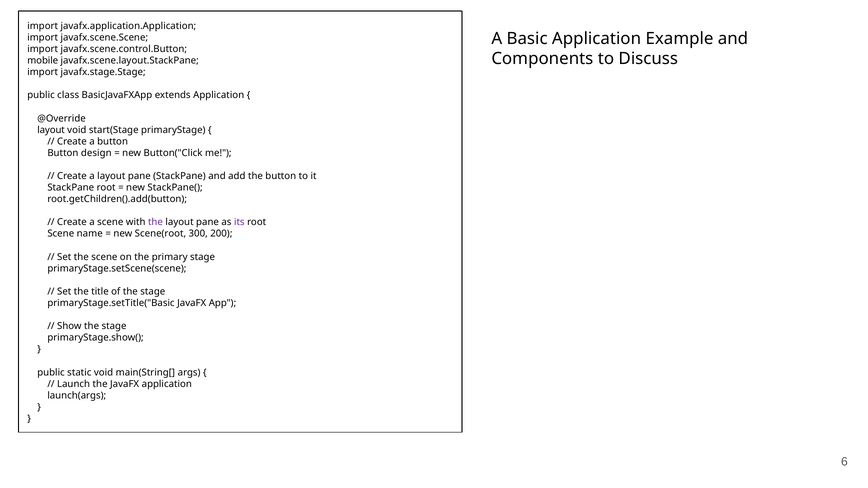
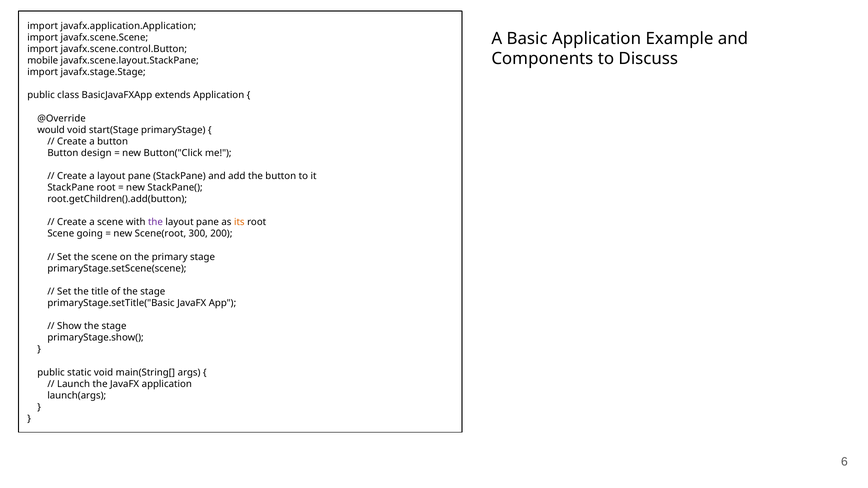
layout at (51, 130): layout -> would
its colour: purple -> orange
name: name -> going
